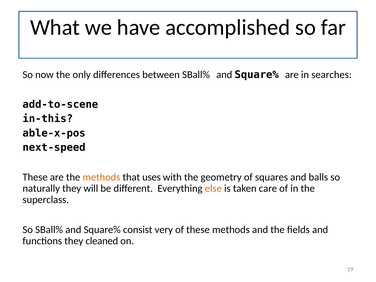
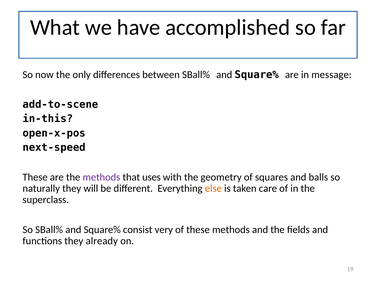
searches: searches -> message
able-x-pos: able-x-pos -> open-x-pos
methods at (101, 177) colour: orange -> purple
cleaned: cleaned -> already
